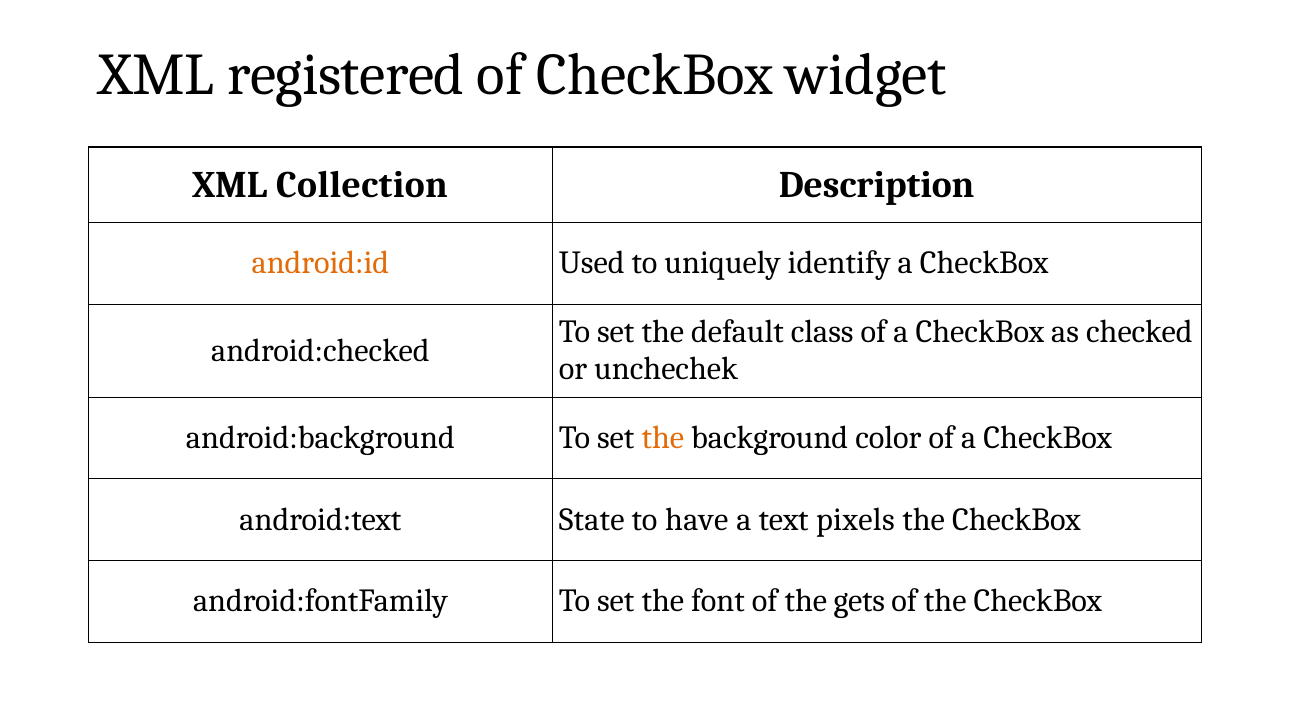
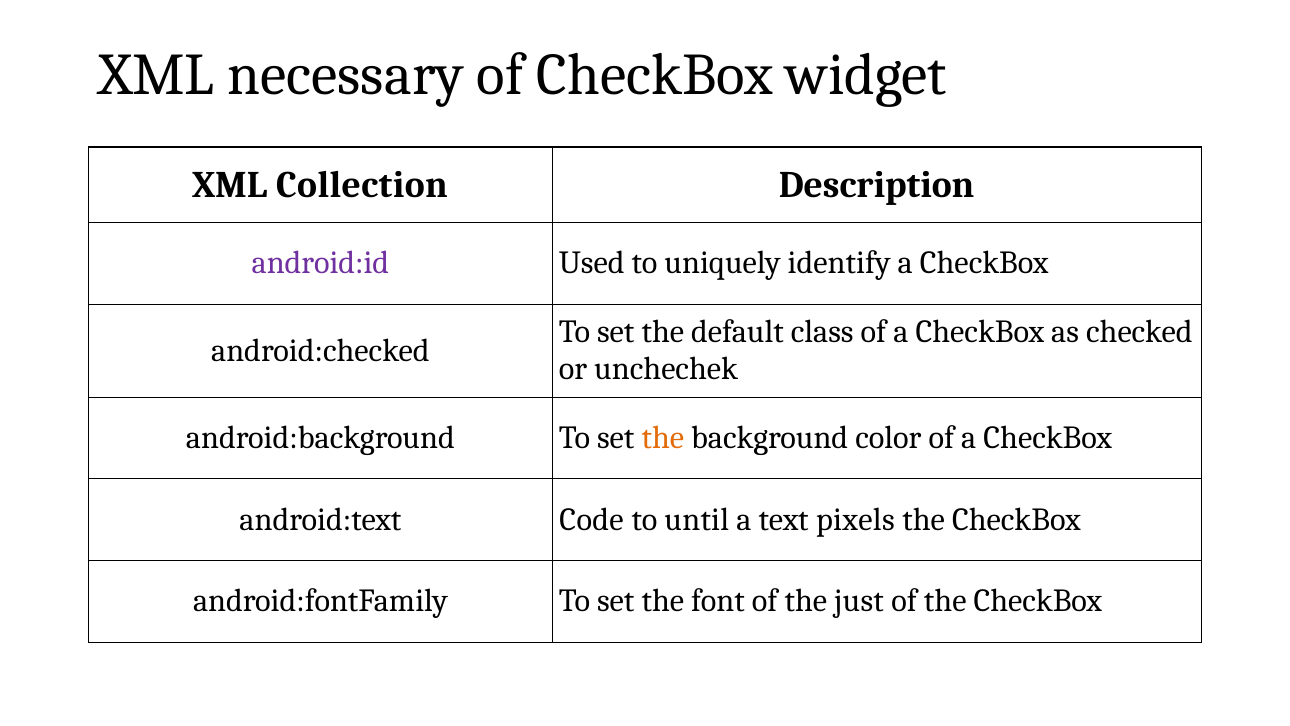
registered: registered -> necessary
android:id colour: orange -> purple
State: State -> Code
have: have -> until
gets: gets -> just
